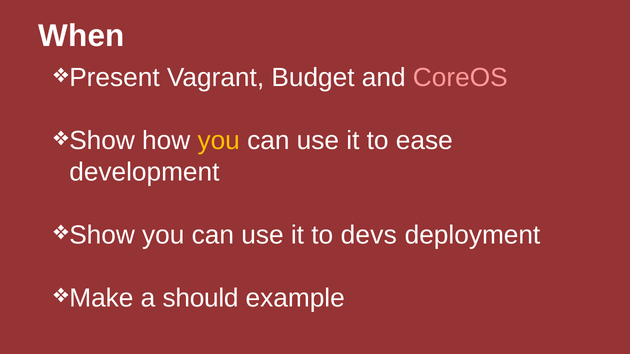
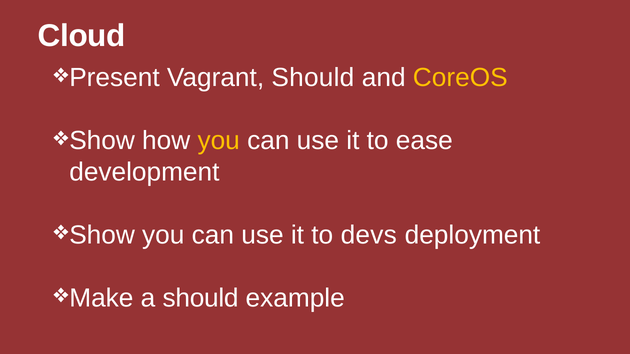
When: When -> Cloud
Vagrant Budget: Budget -> Should
CoreOS colour: pink -> yellow
